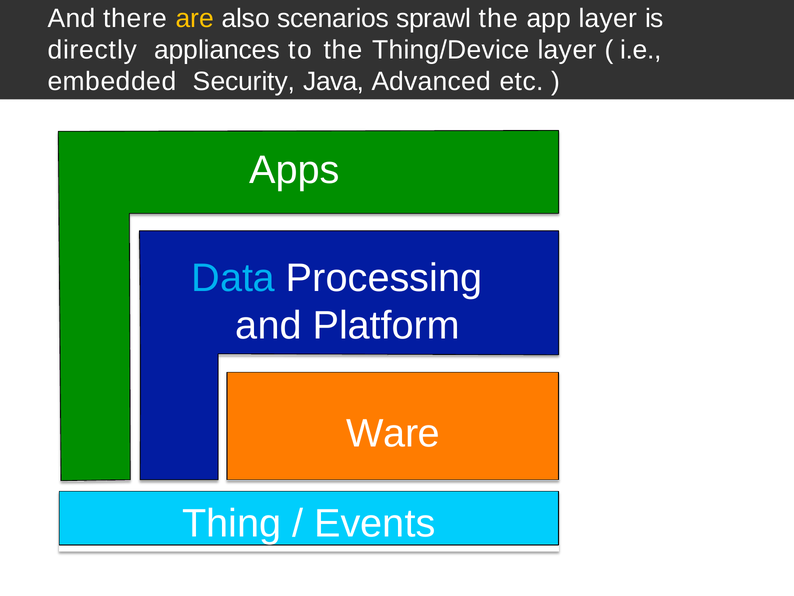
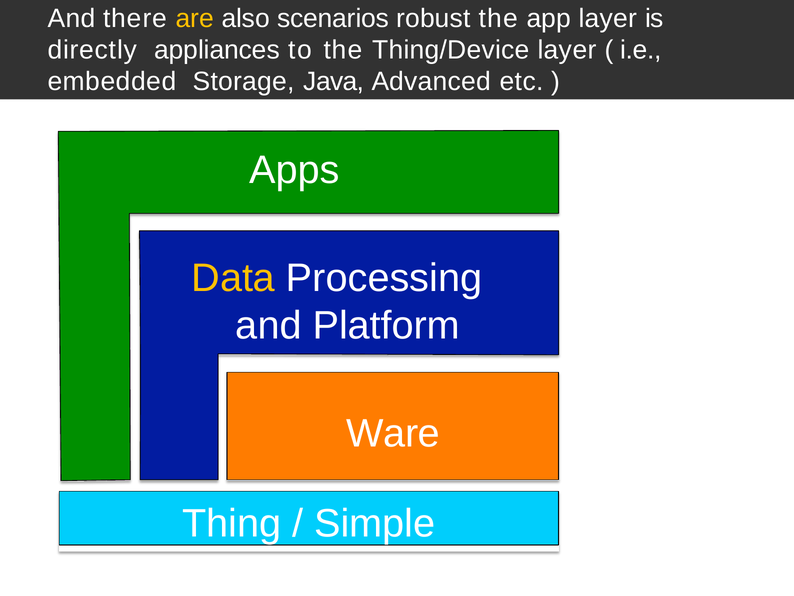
sprawl: sprawl -> robust
Security: Security -> Storage
Data colour: light blue -> yellow
Events: Events -> Simple
